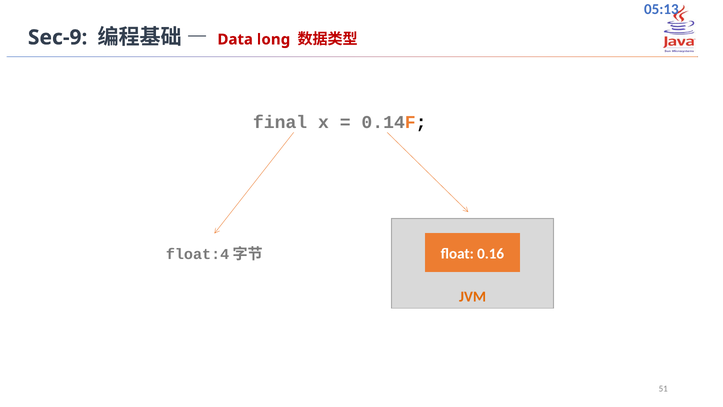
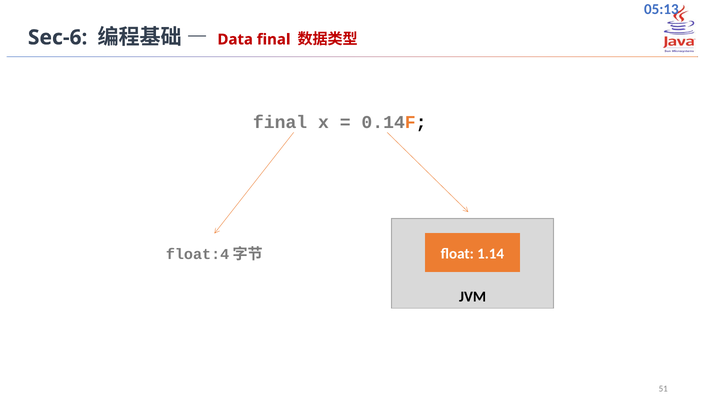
Sec-9: Sec-9 -> Sec-6
Data long: long -> final
0.16: 0.16 -> 1.14
JVM colour: orange -> black
